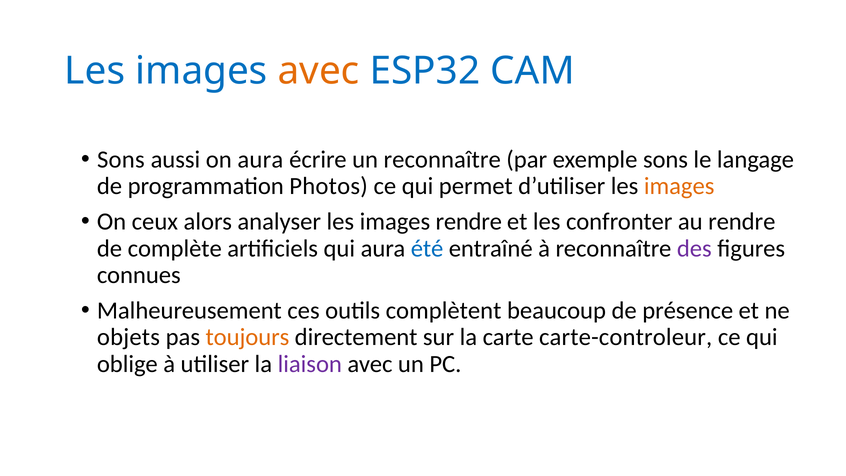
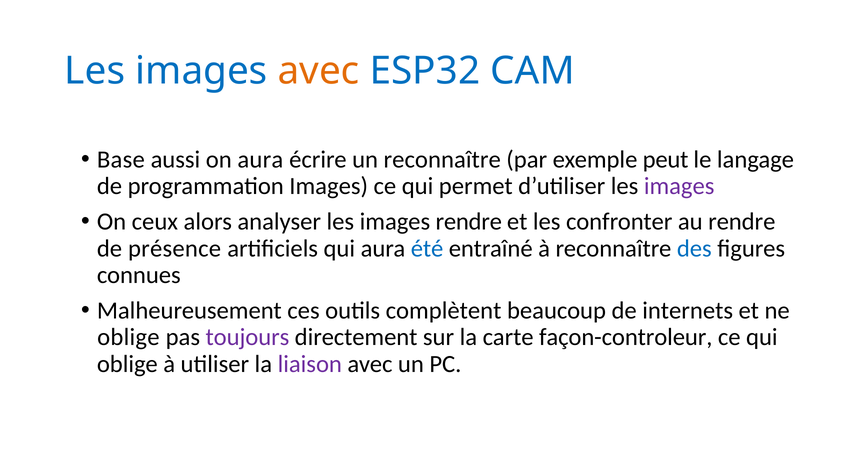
Sons at (121, 160): Sons -> Base
exemple sons: sons -> peut
programmation Photos: Photos -> Images
images at (679, 186) colour: orange -> purple
complète: complète -> présence
des colour: purple -> blue
présence: présence -> internets
objets at (128, 337): objets -> oblige
toujours colour: orange -> purple
carte-controleur: carte-controleur -> façon-controleur
